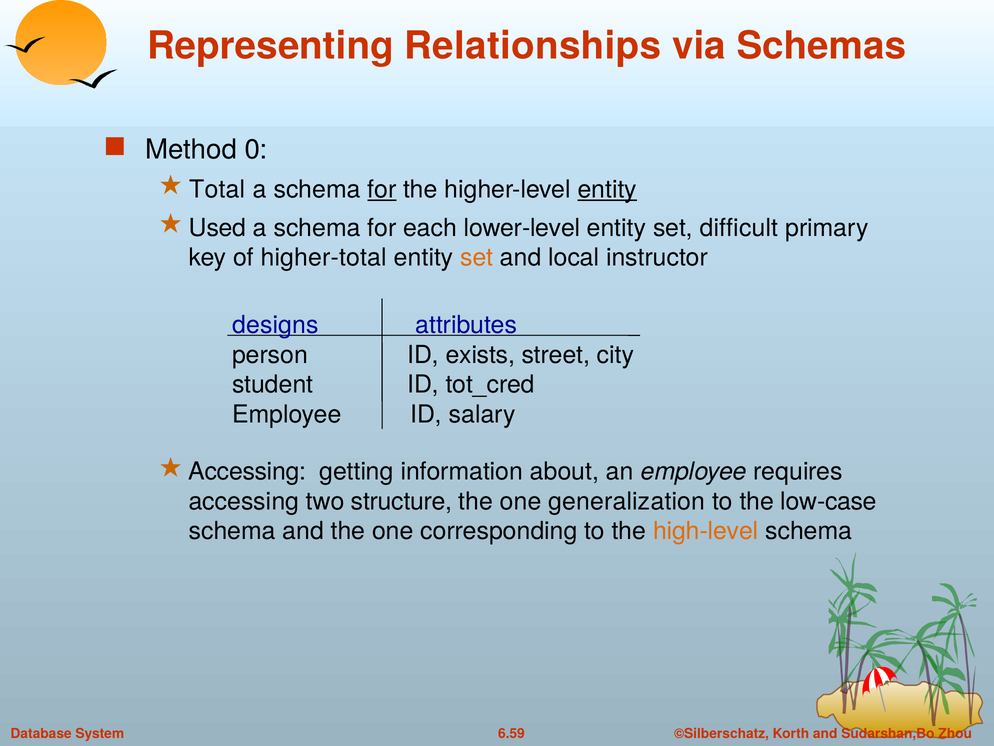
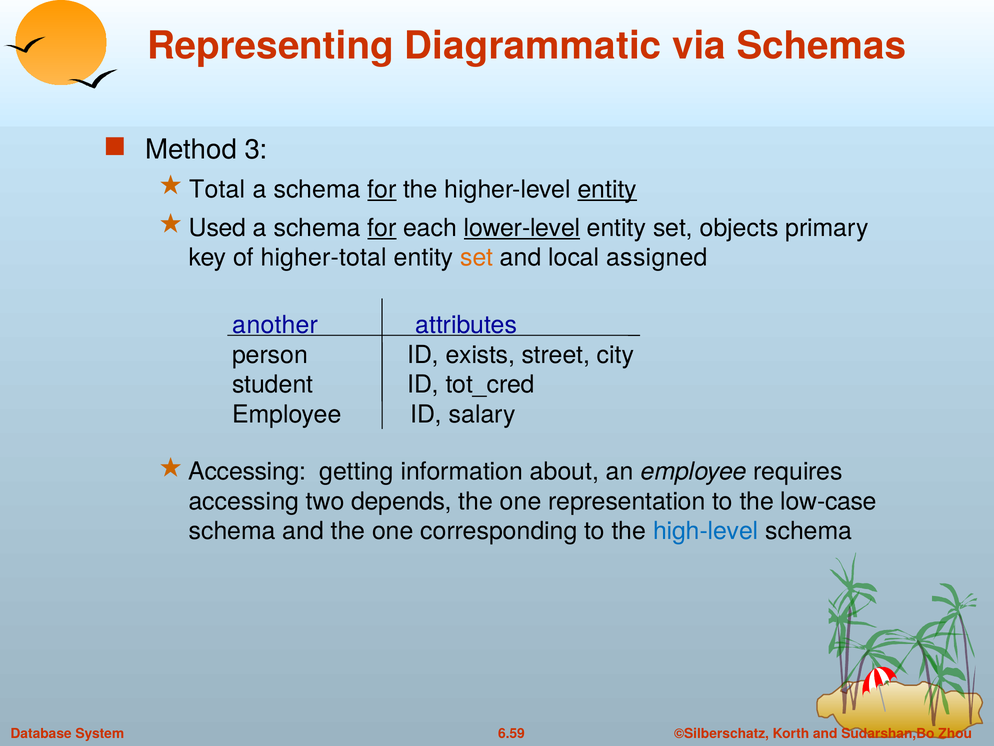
Relationships: Relationships -> Diagrammatic
0: 0 -> 3
for at (382, 228) underline: none -> present
lower-level underline: none -> present
difficult: difficult -> objects
instructor: instructor -> assigned
designs: designs -> another
structure: structure -> depends
generalization: generalization -> representation
high-level colour: orange -> blue
